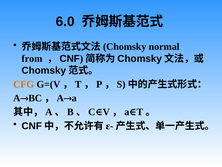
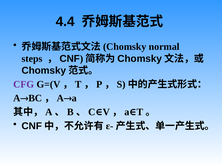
6.0: 6.0 -> 4.4
from: from -> steps
CFG colour: orange -> purple
